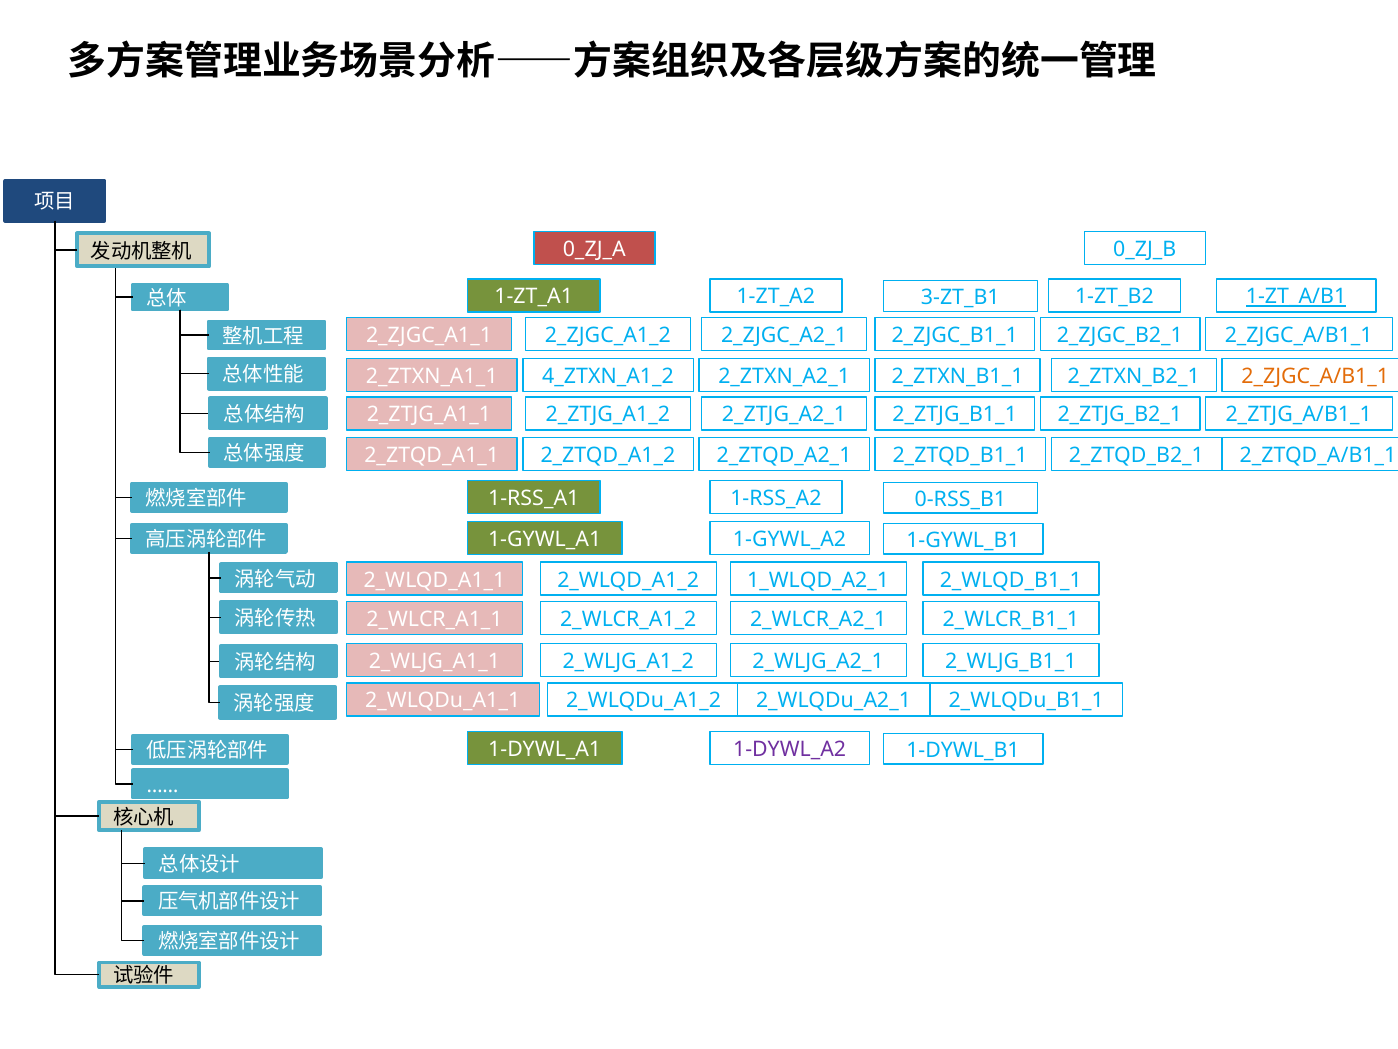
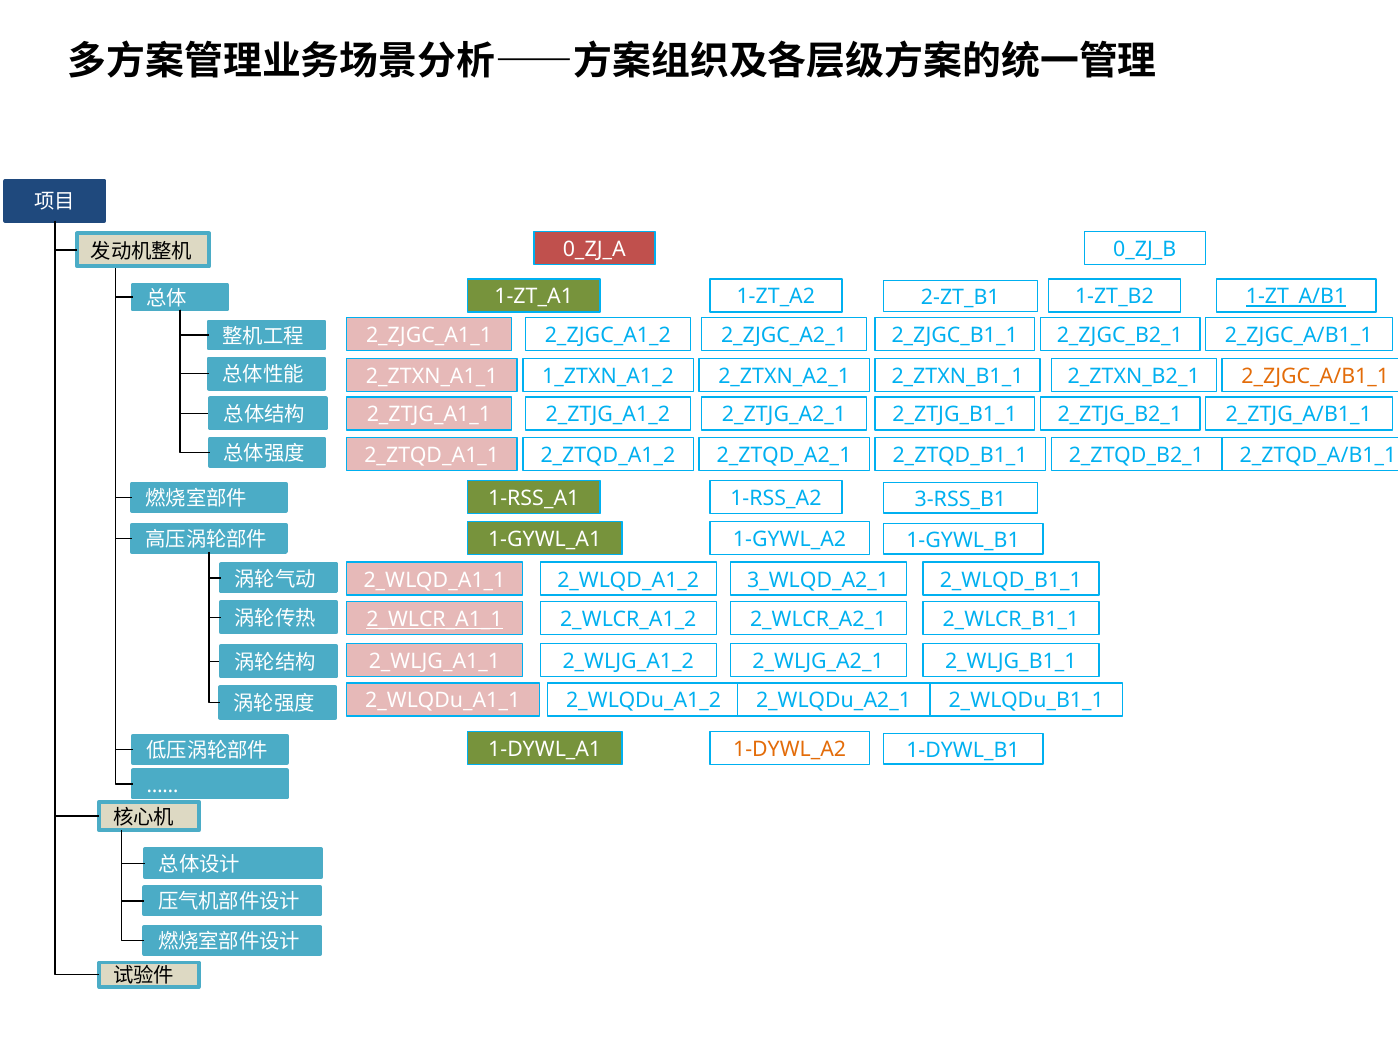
3-ZT_B1: 3-ZT_B1 -> 2-ZT_B1
4_ZTXN_A1_2: 4_ZTXN_A1_2 -> 1_ZTXN_A1_2
0-RSS_B1: 0-RSS_B1 -> 3-RSS_B1
1_WLQD_A2_1: 1_WLQD_A2_1 -> 3_WLQD_A2_1
2_WLCR_A1_1 underline: none -> present
1-DYWL_A2 colour: purple -> orange
